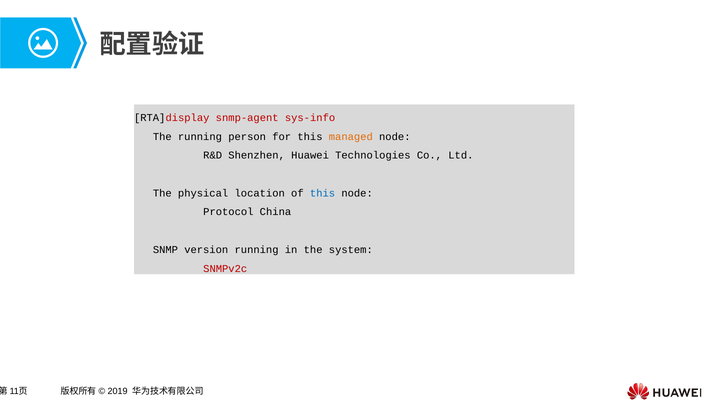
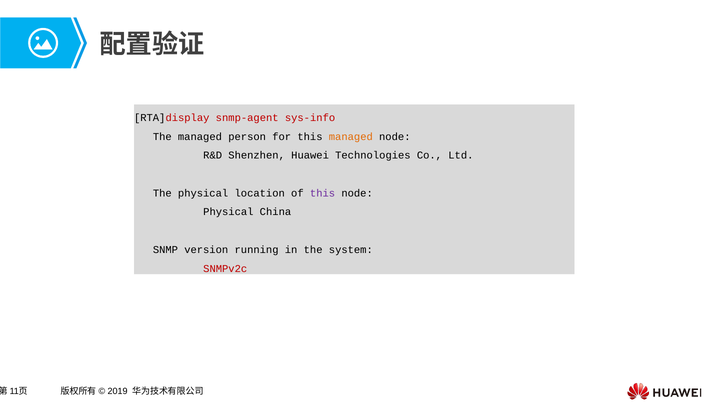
The running: running -> managed
this at (323, 193) colour: blue -> purple
Protocol at (228, 212): Protocol -> Physical
